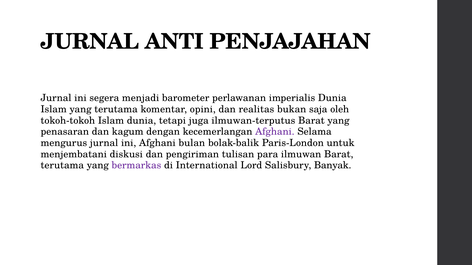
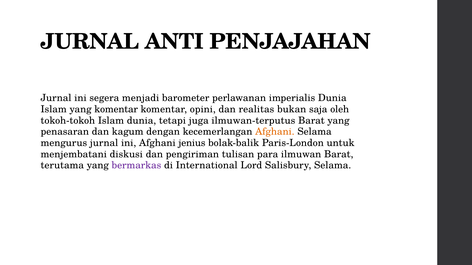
yang terutama: terutama -> komentar
Afghani at (275, 132) colour: purple -> orange
bulan: bulan -> jenius
Salisbury Banyak: Banyak -> Selama
